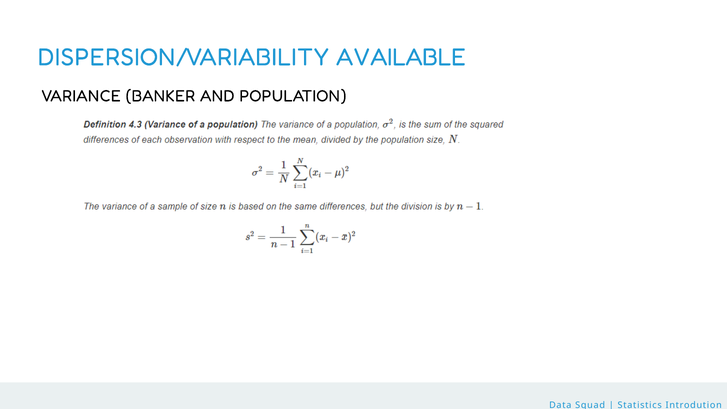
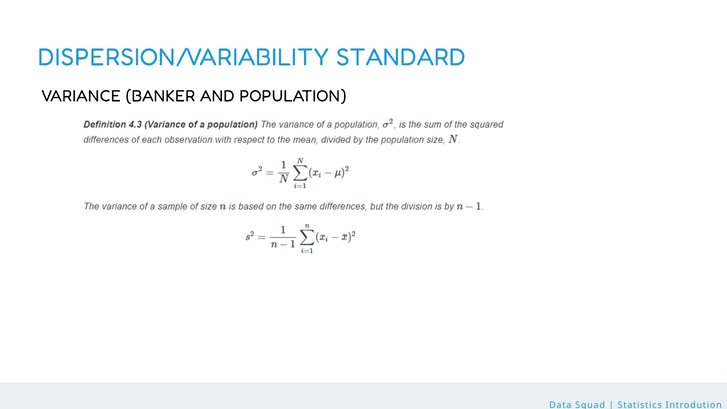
AVAILABLE: AVAILABLE -> STANDARD
